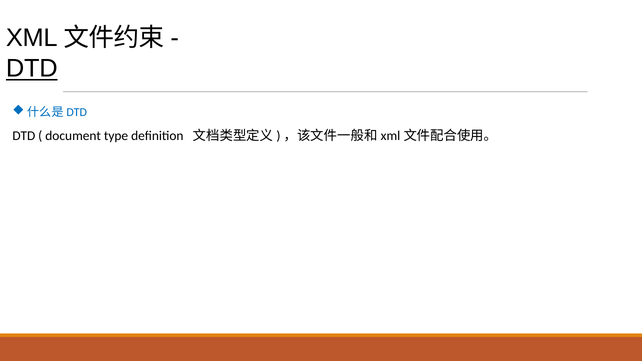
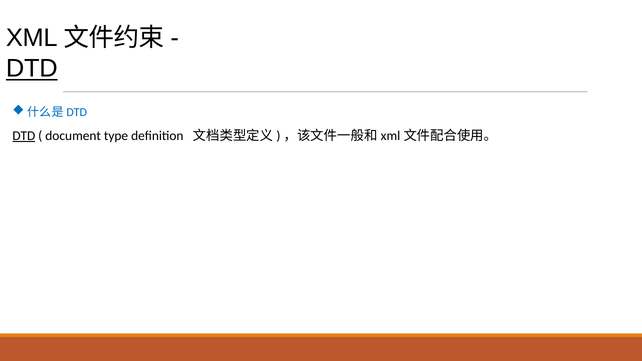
DTD at (24, 136) underline: none -> present
